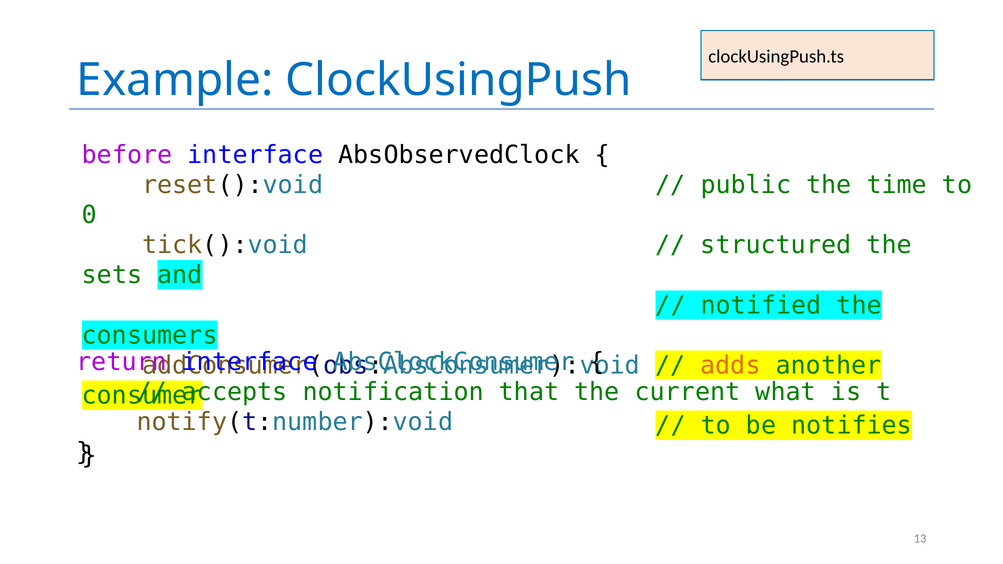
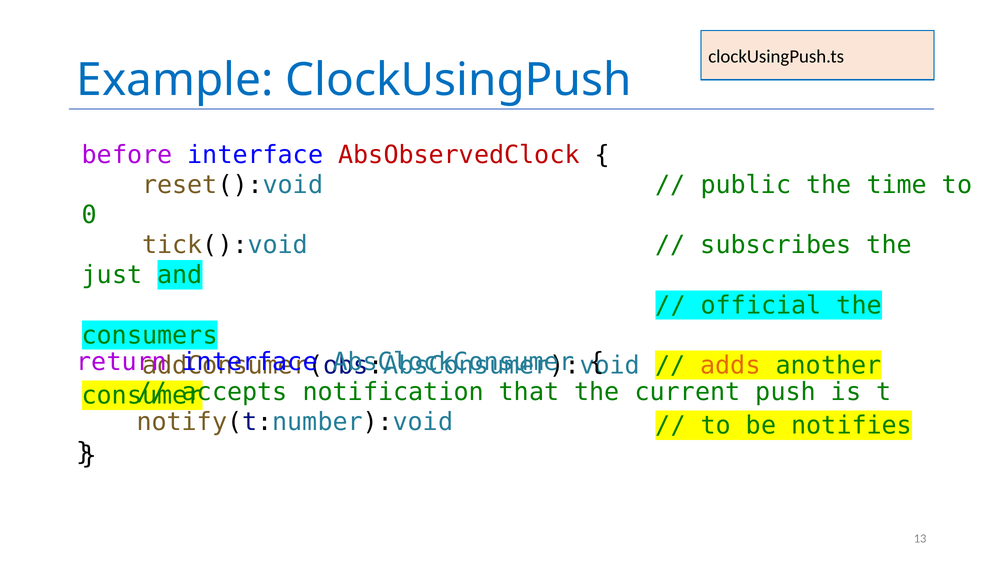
AbsObservedClock colour: black -> red
structured: structured -> subscribes
sets: sets -> just
notified: notified -> official
what: what -> push
